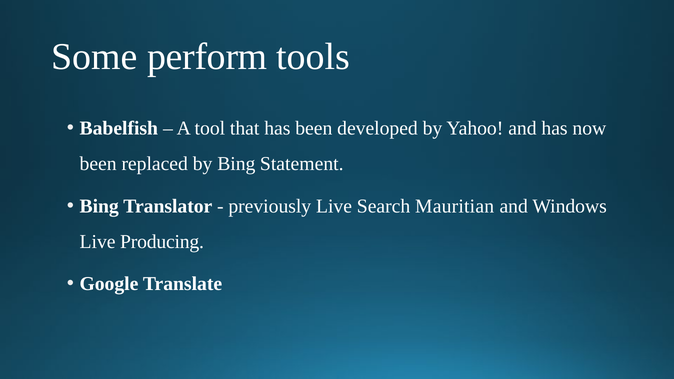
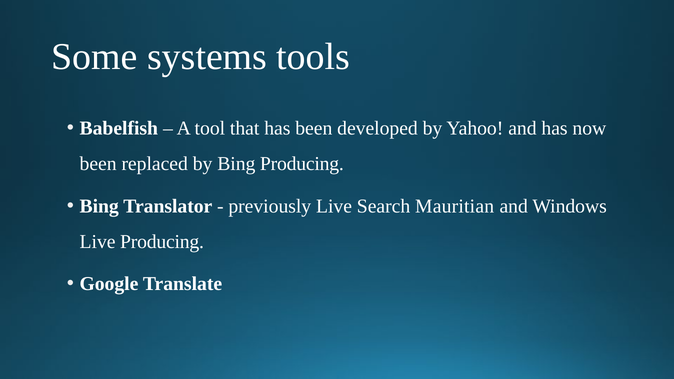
perform: perform -> systems
Bing Statement: Statement -> Producing
